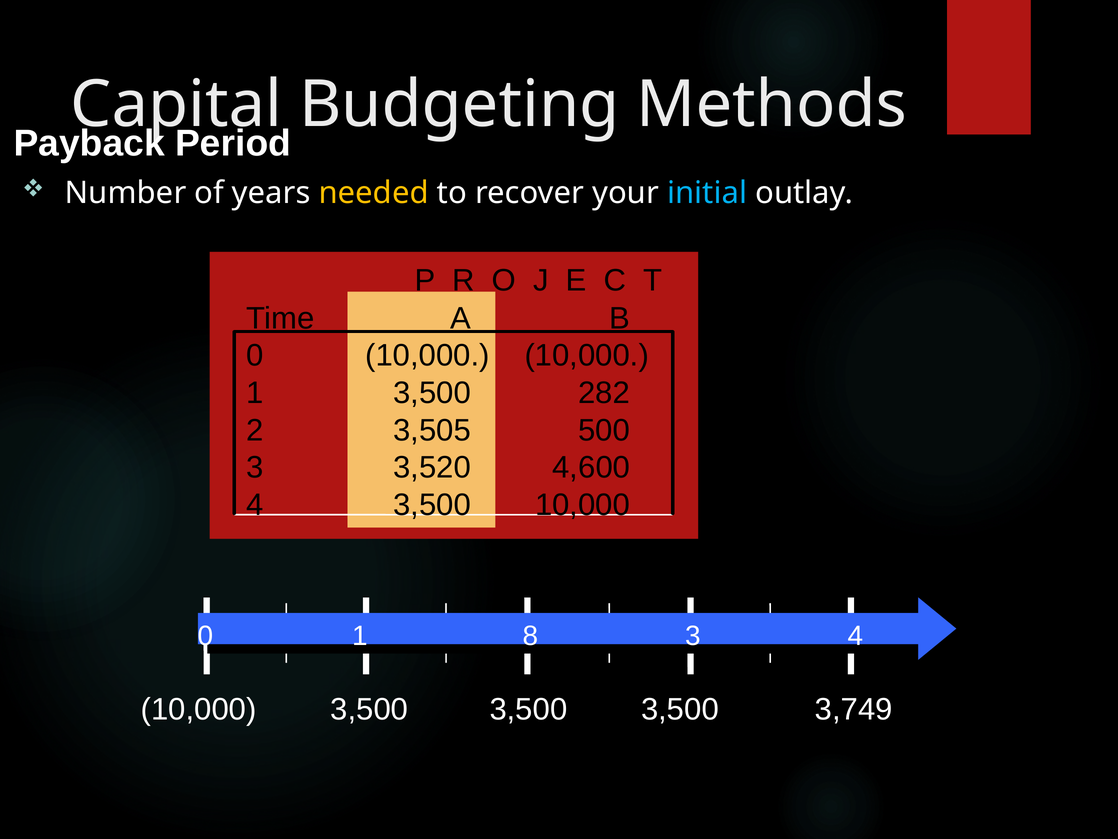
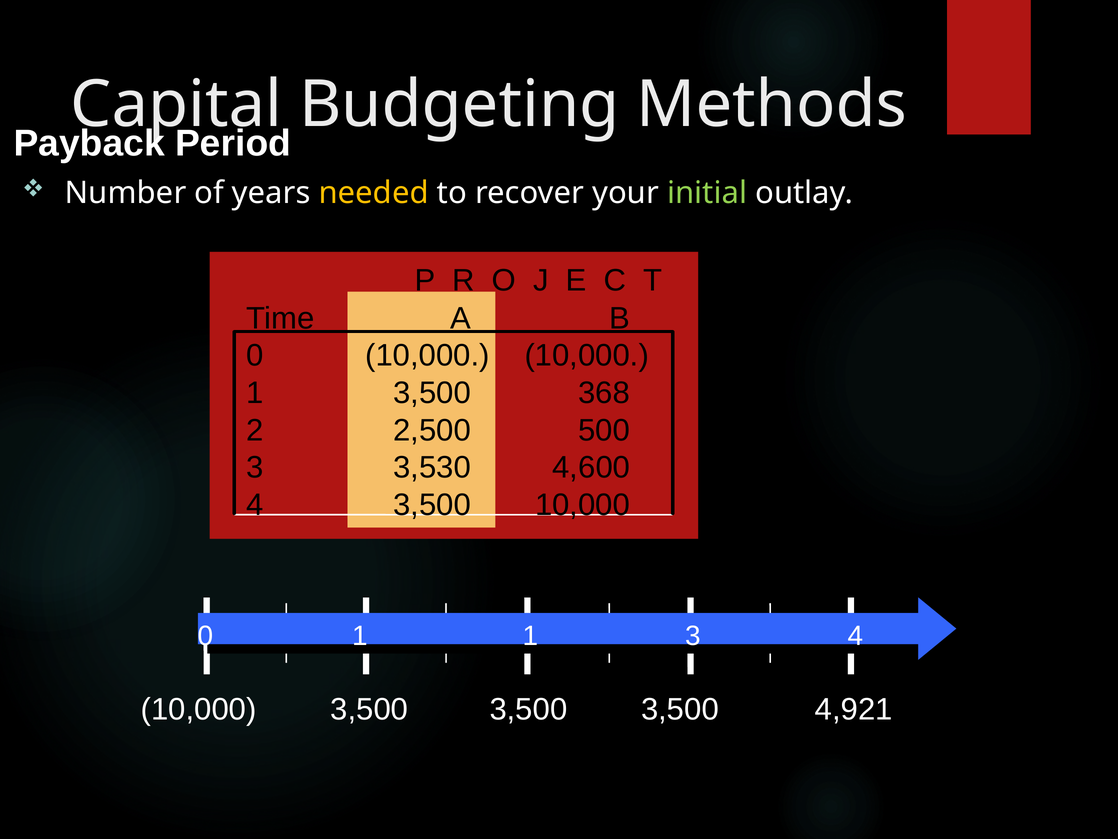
initial colour: light blue -> light green
282: 282 -> 368
3,505: 3,505 -> 2,500
3,520: 3,520 -> 3,530
1 8: 8 -> 1
3,749: 3,749 -> 4,921
